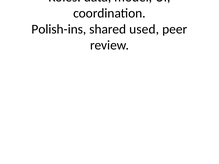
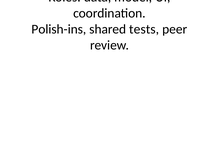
used: used -> tests
